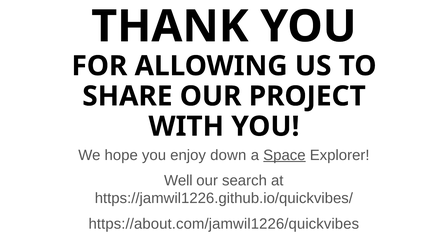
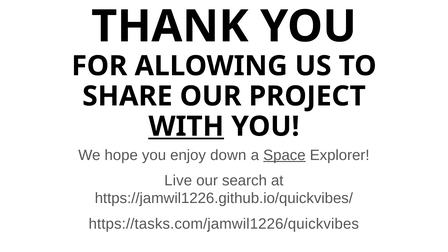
WITH underline: none -> present
Well: Well -> Live
https://about.com/jamwil1226/quickvibes: https://about.com/jamwil1226/quickvibes -> https://tasks.com/jamwil1226/quickvibes
